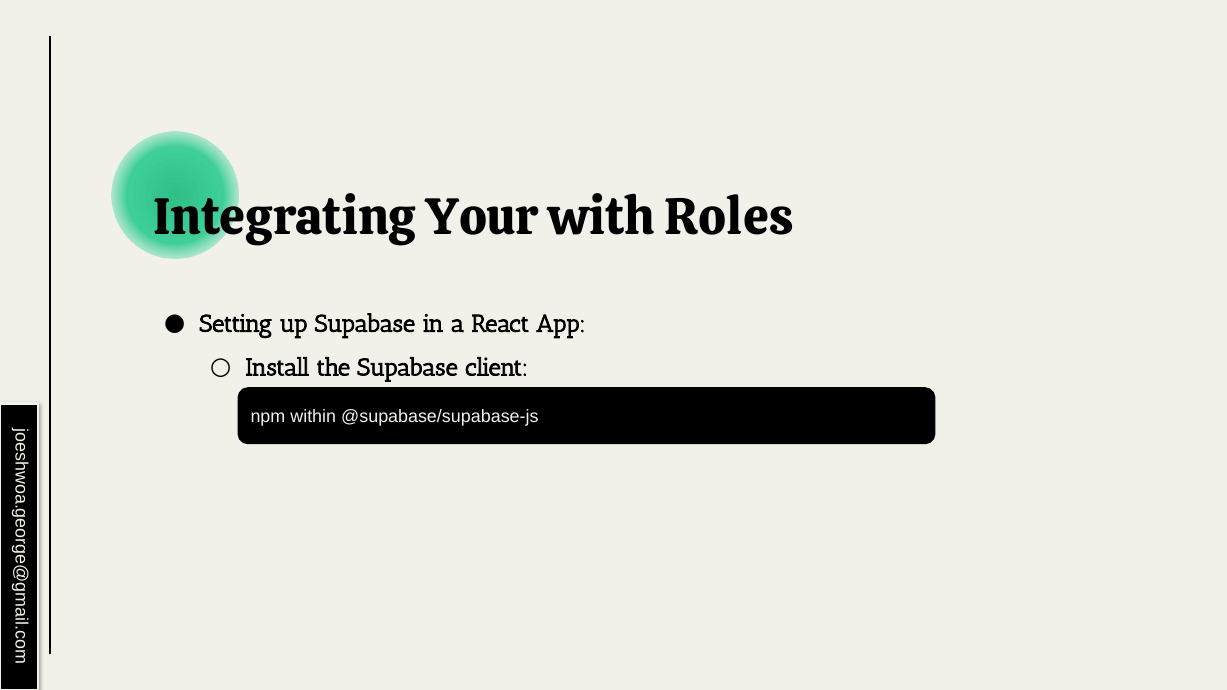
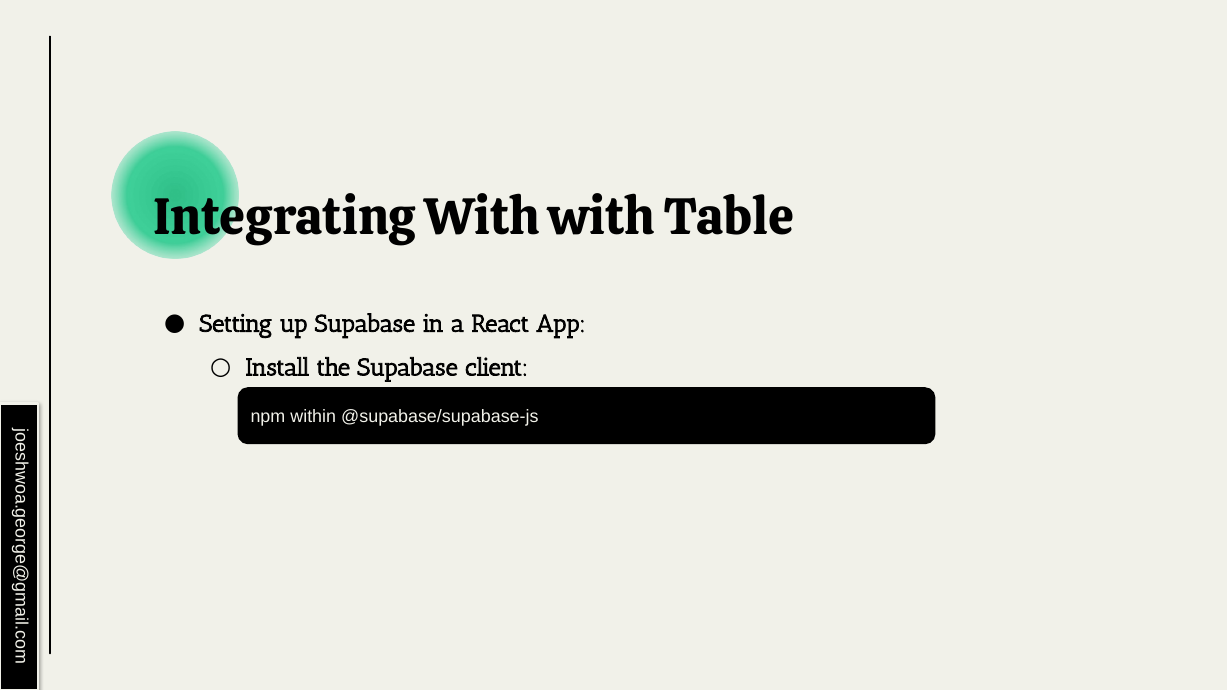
Integrating Your: Your -> With
Roles: Roles -> Table
